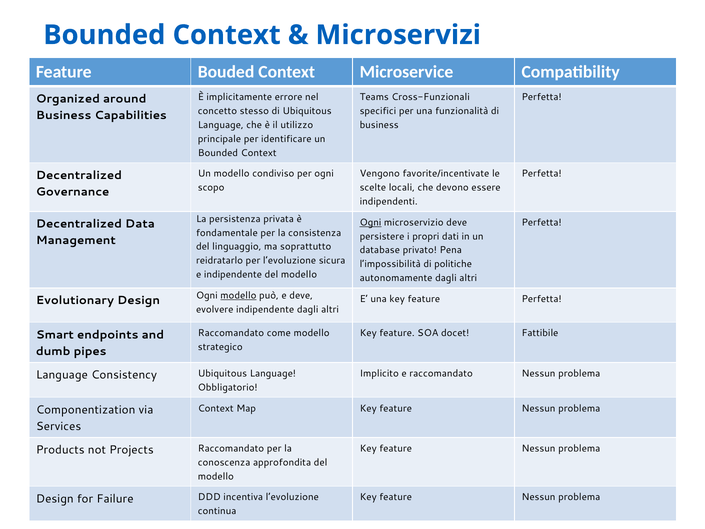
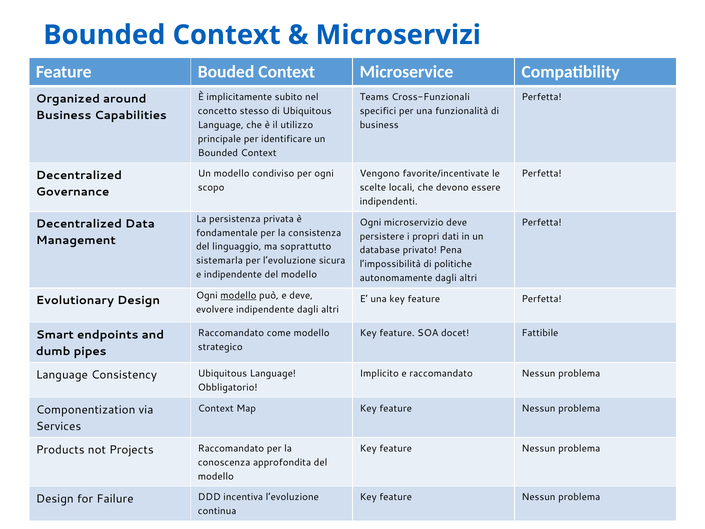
errore: errore -> subito
Ogni at (371, 222) underline: present -> none
reidratarlo: reidratarlo -> sistemarla
